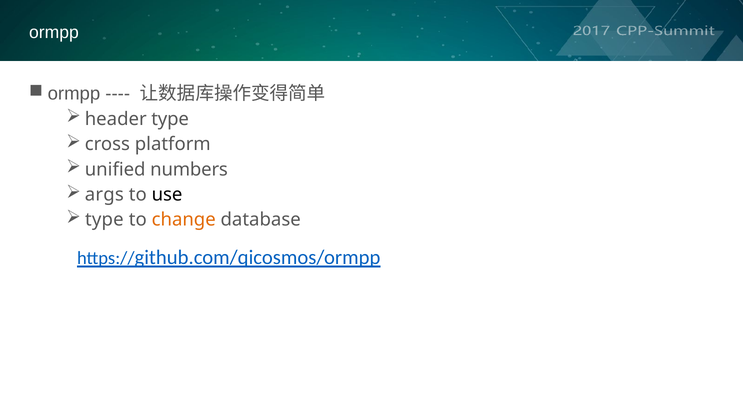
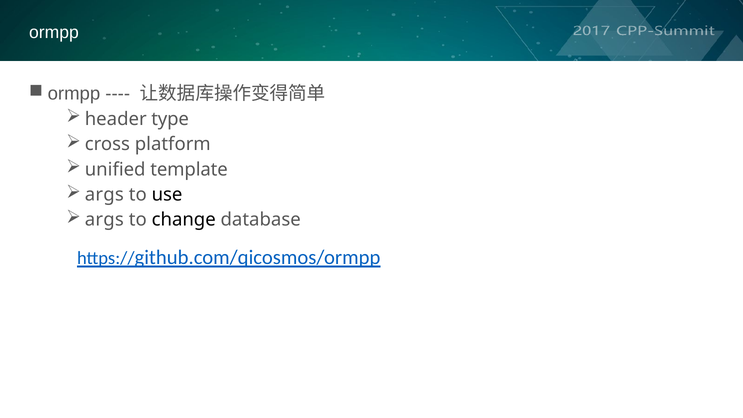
numbers: numbers -> template
type at (104, 220): type -> args
change colour: orange -> black
